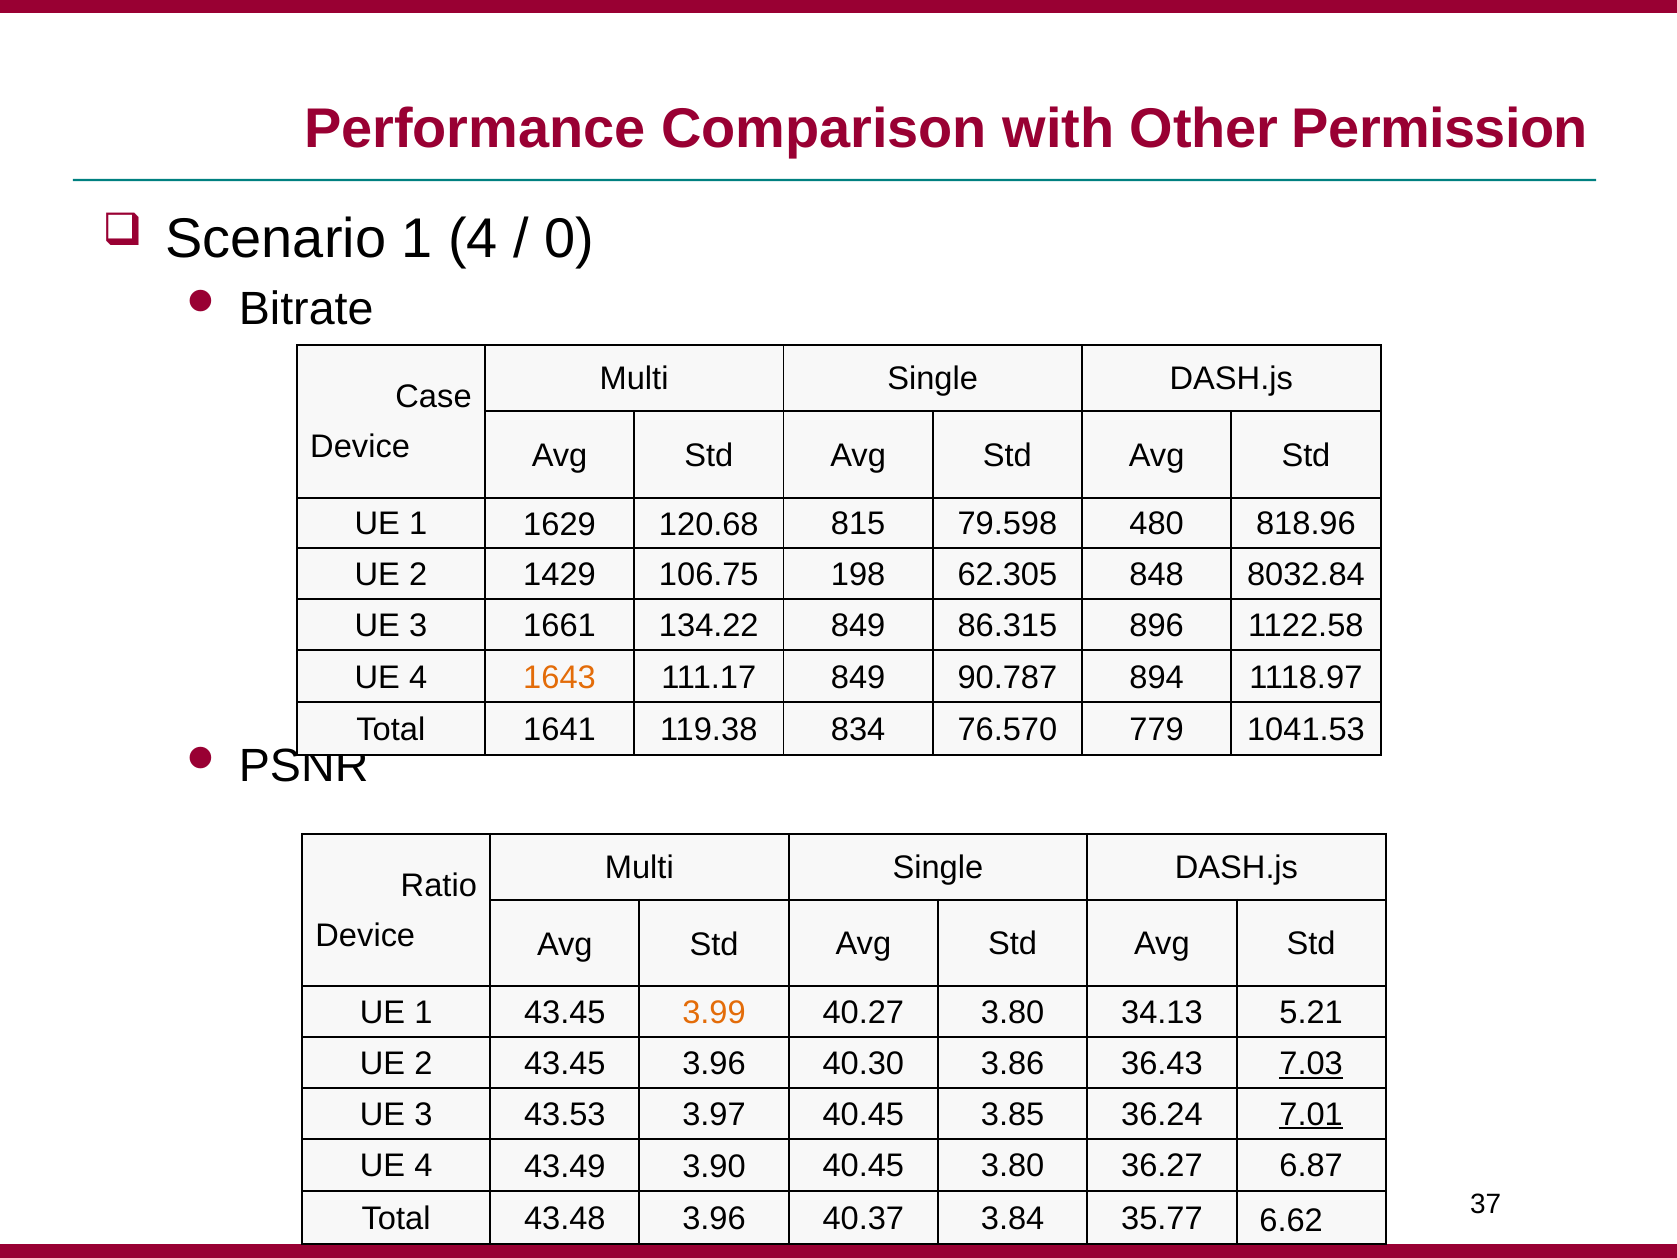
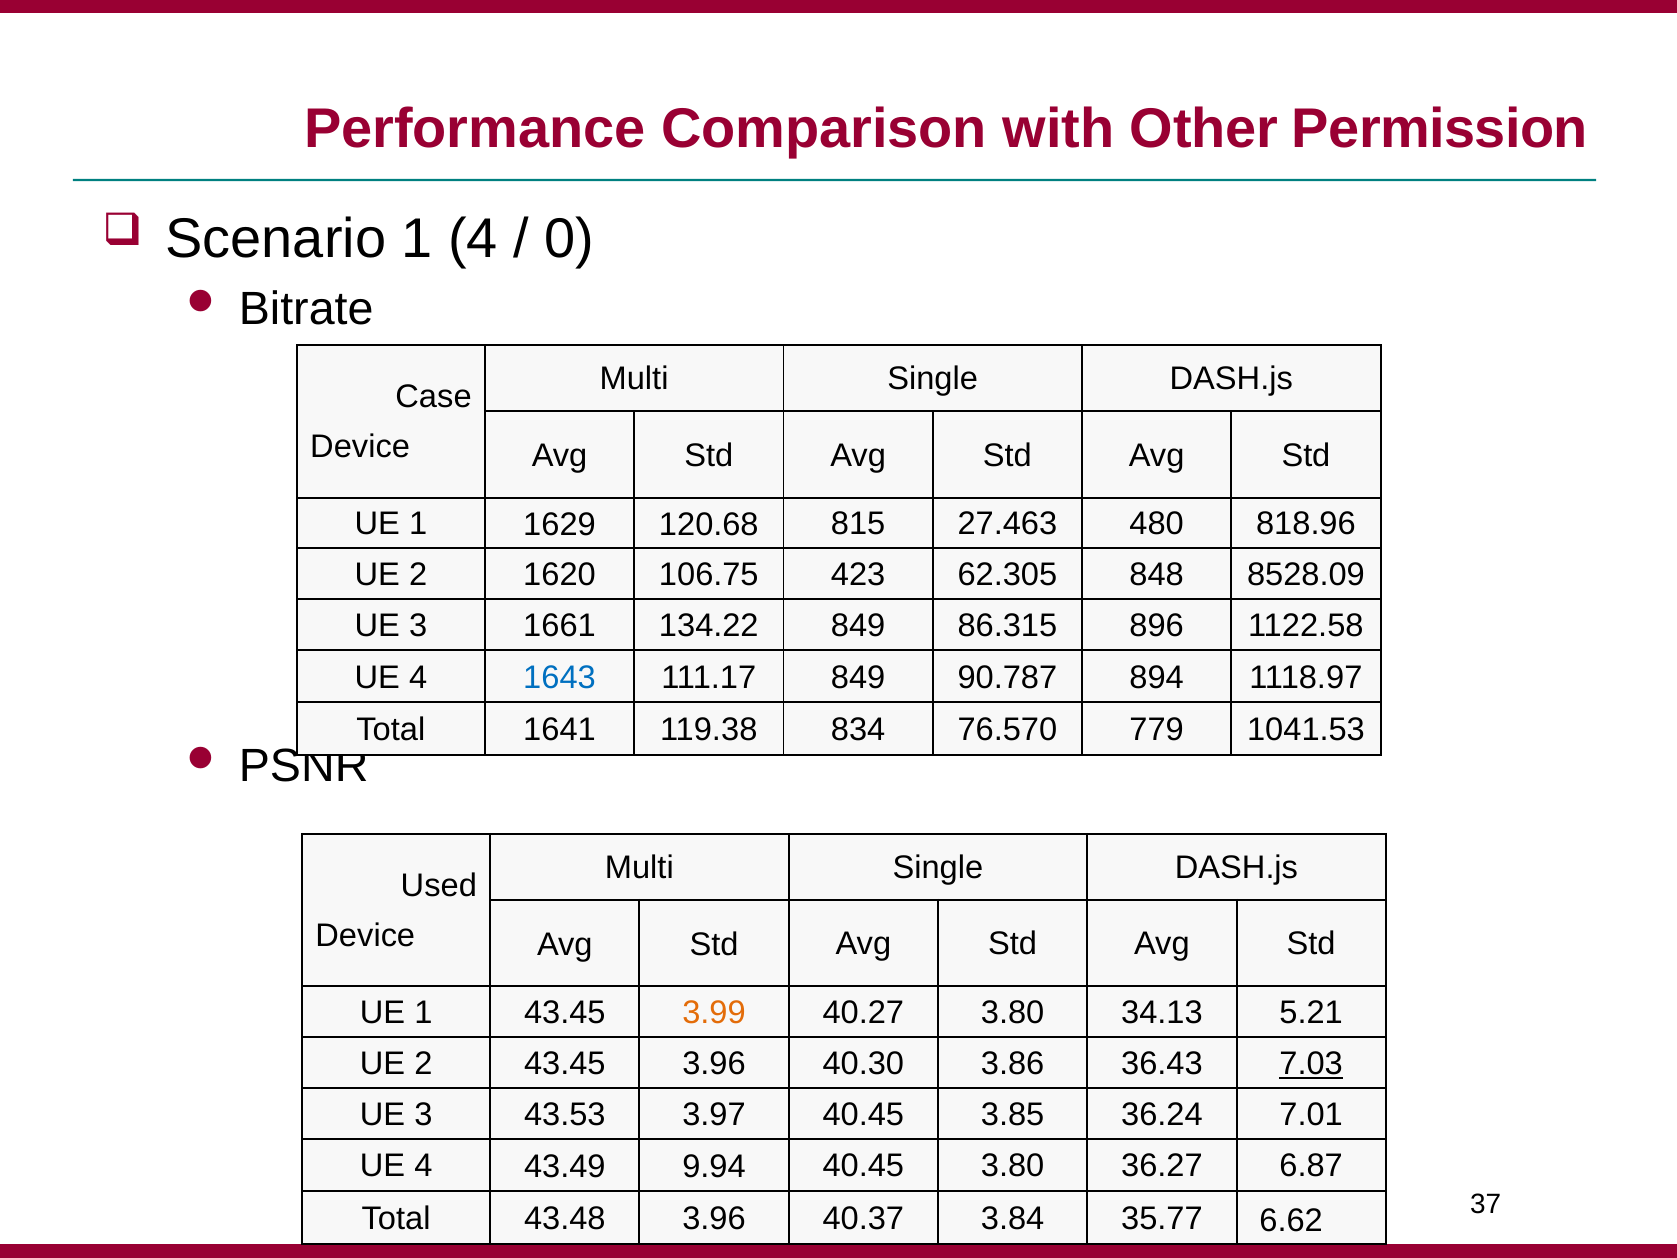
79.598: 79.598 -> 27.463
1429: 1429 -> 1620
198: 198 -> 423
8032.84: 8032.84 -> 8528.09
1643 colour: orange -> blue
Ratio: Ratio -> Used
7.01 underline: present -> none
3.90: 3.90 -> 9.94
